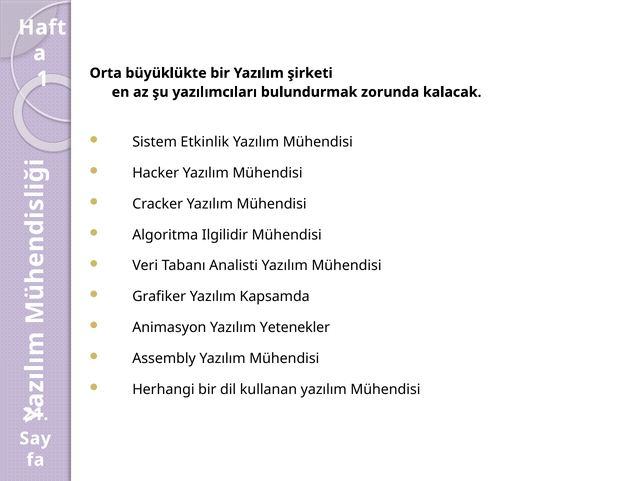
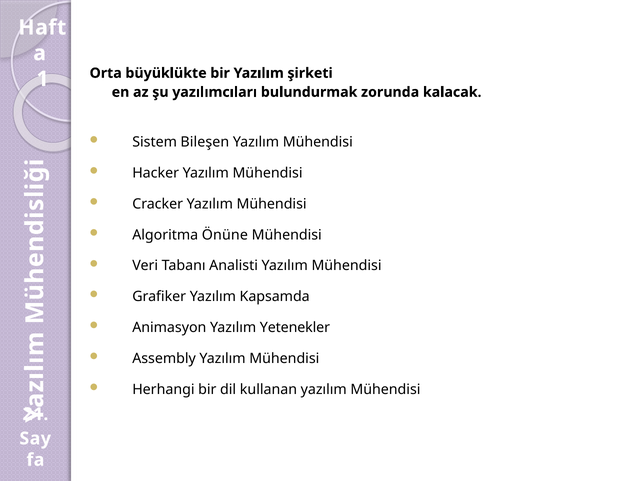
Etkinlik: Etkinlik -> Bileşen
Ilgilidir: Ilgilidir -> Önüne
